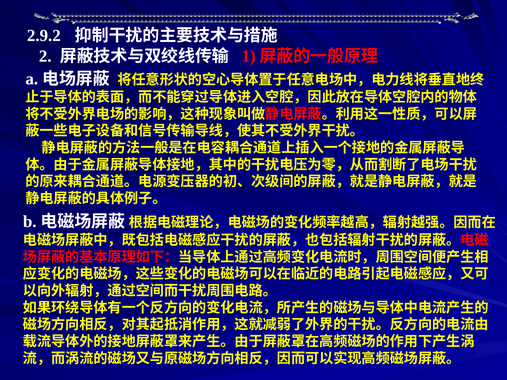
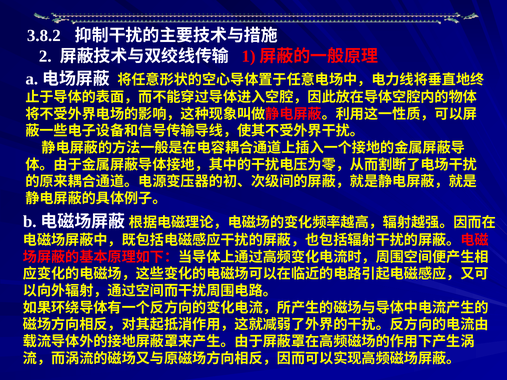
2.9.2: 2.9.2 -> 3.8.2
